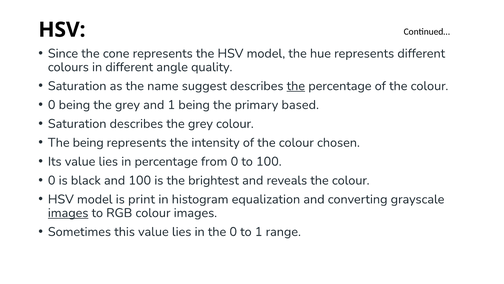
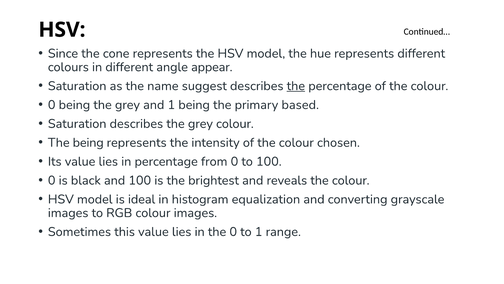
quality: quality -> appear
print: print -> ideal
images at (68, 213) underline: present -> none
